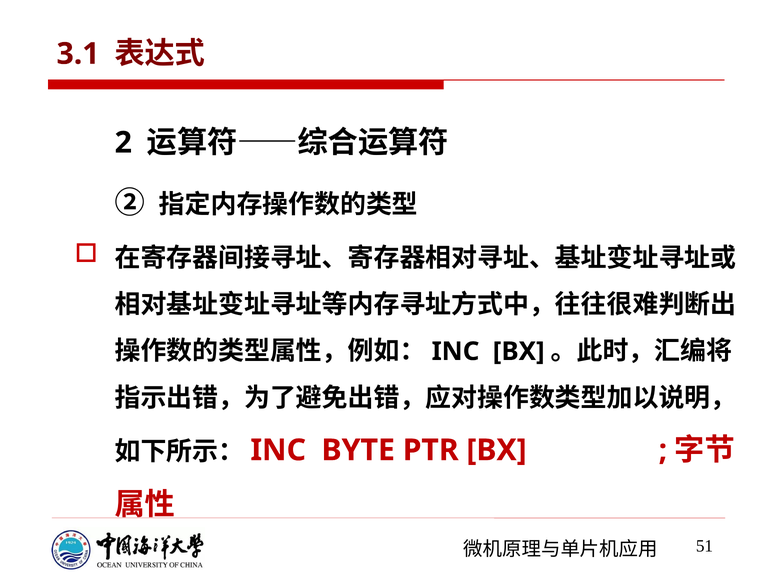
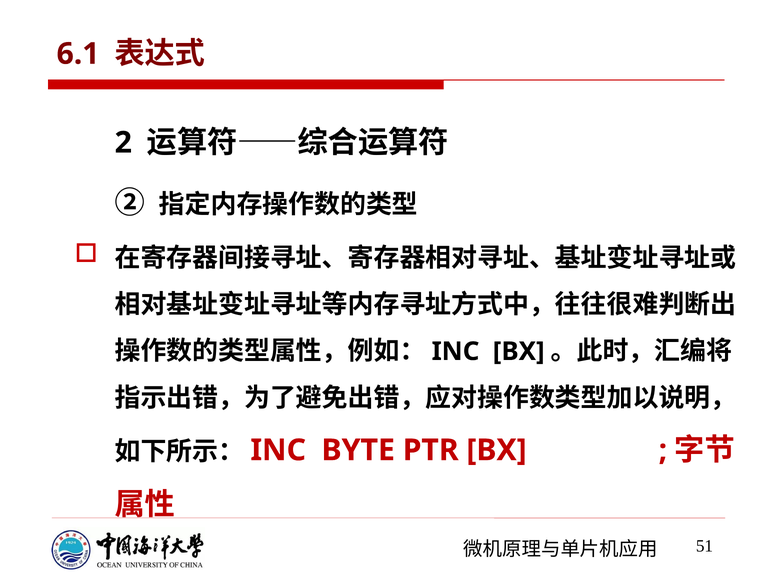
3.1: 3.1 -> 6.1
